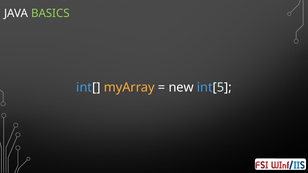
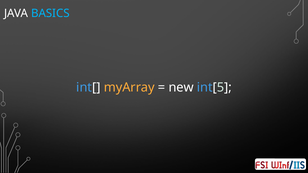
BASICS colour: light green -> light blue
